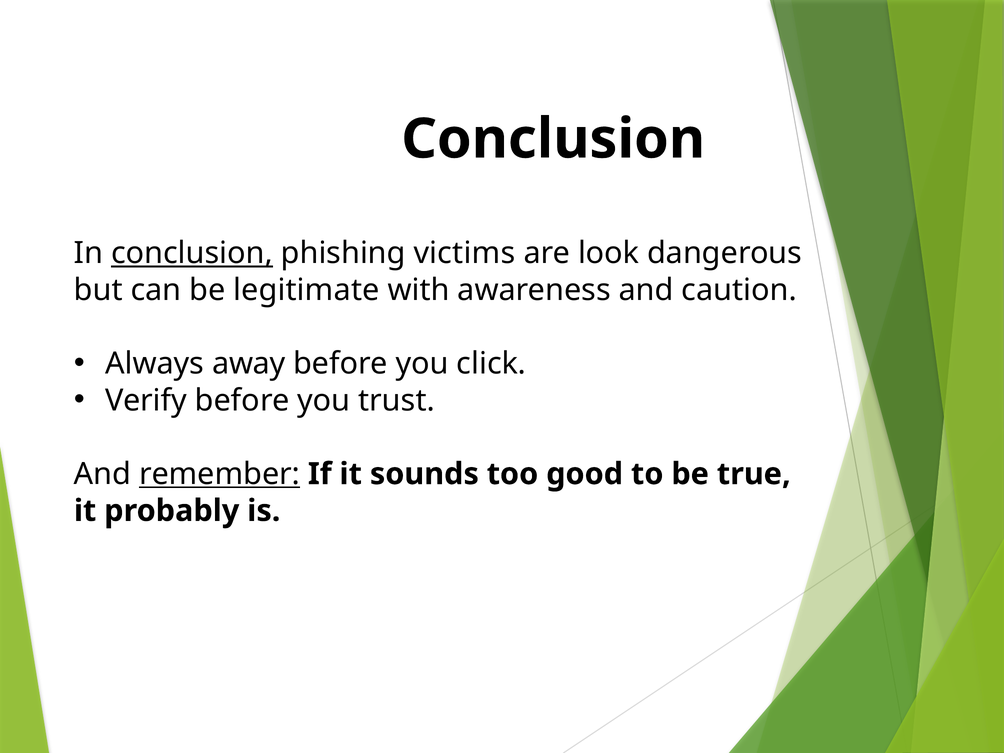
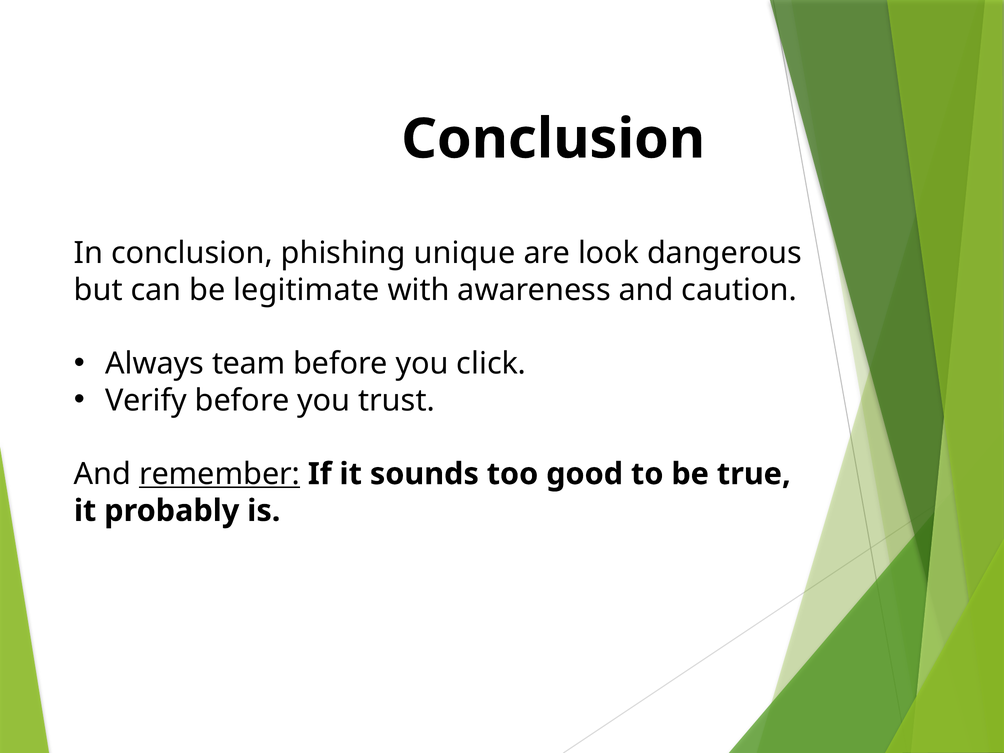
conclusion at (192, 253) underline: present -> none
victims: victims -> unique
away: away -> team
